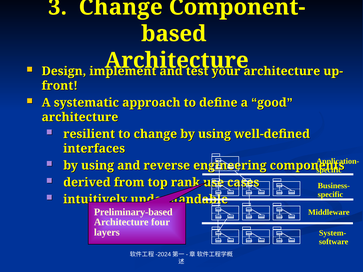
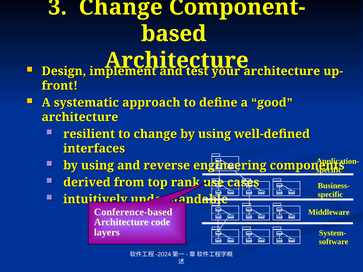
Preliminary-based: Preliminary-based -> Conference-based
four: four -> code
